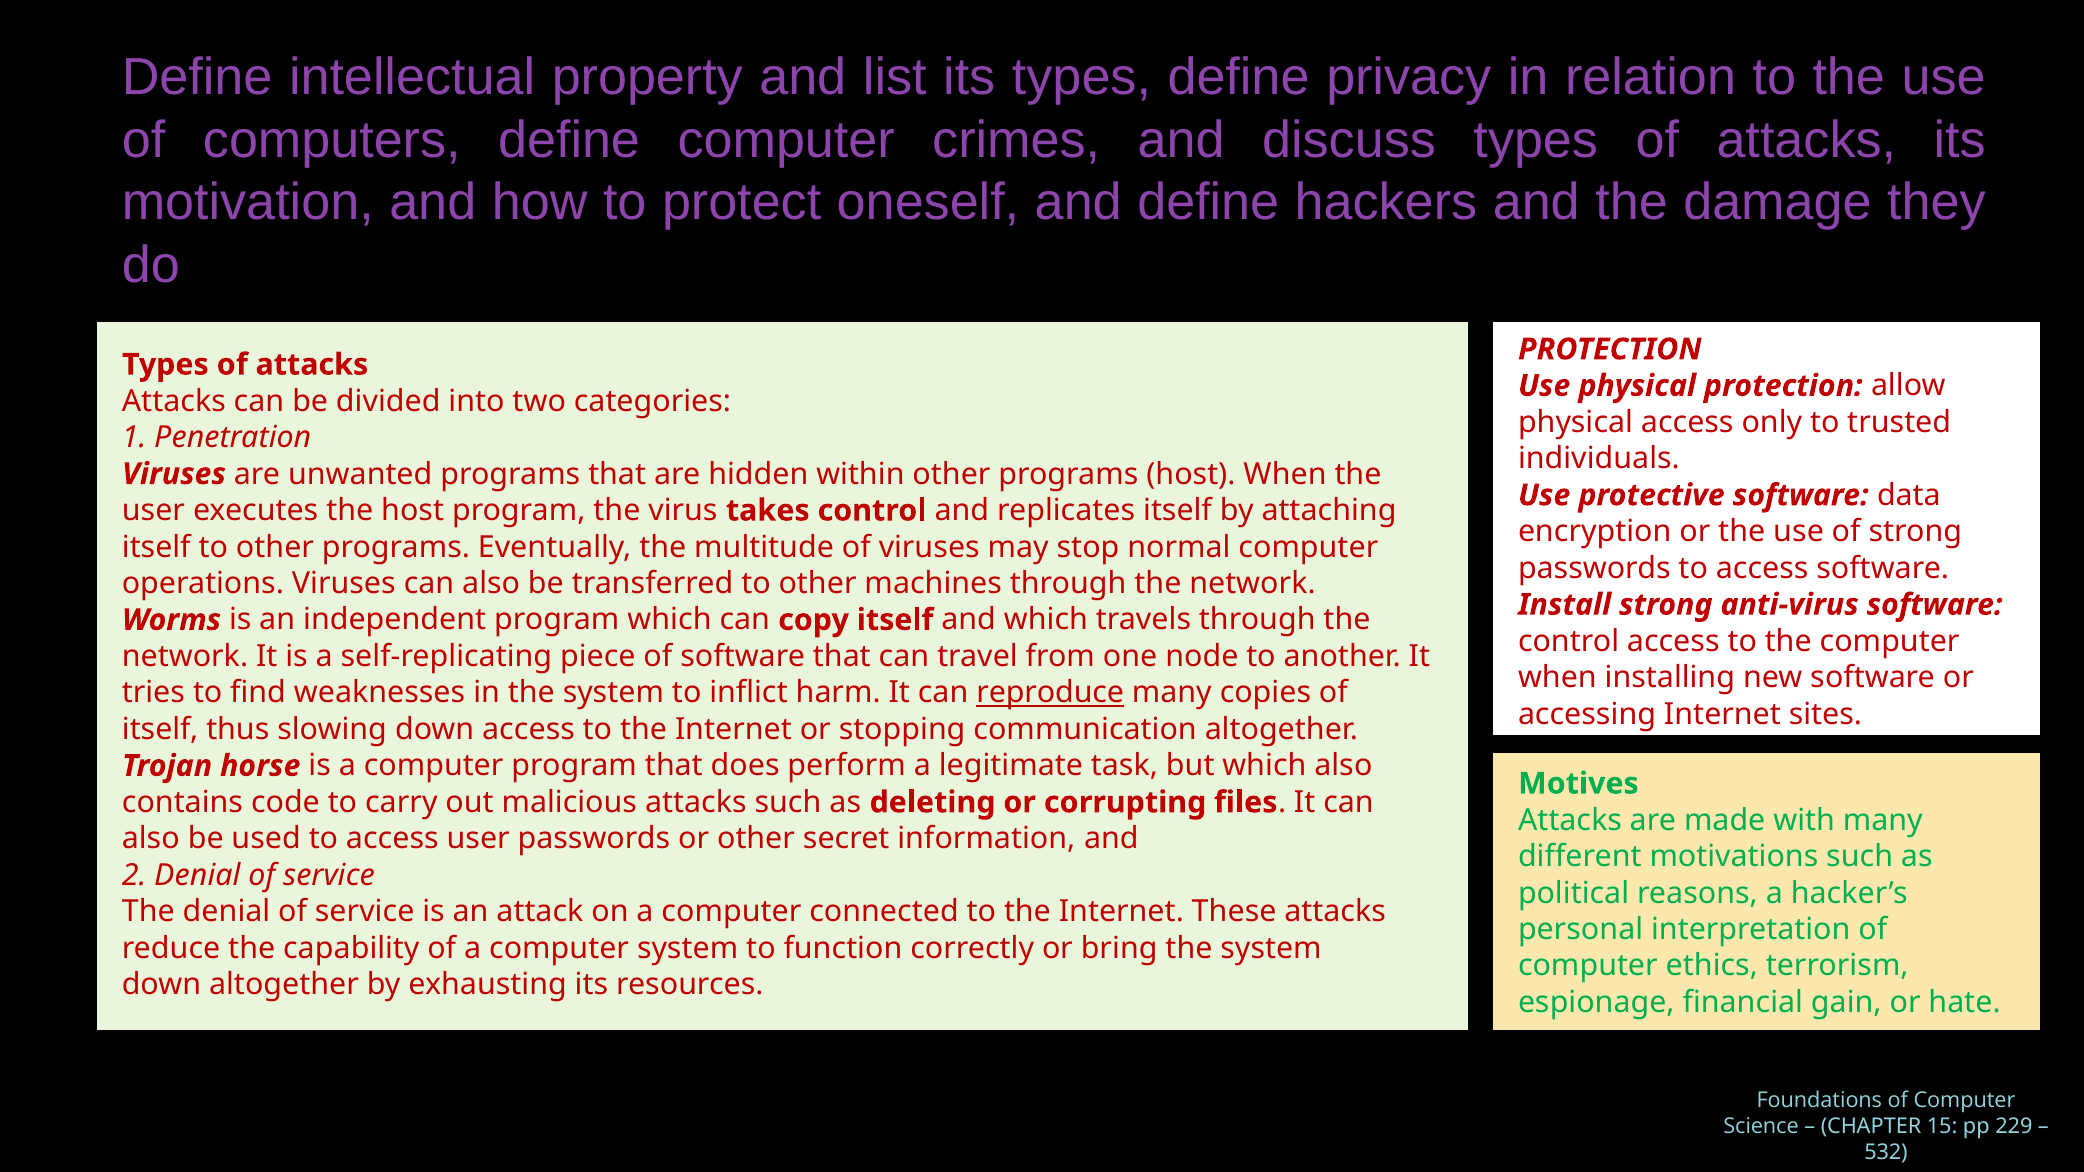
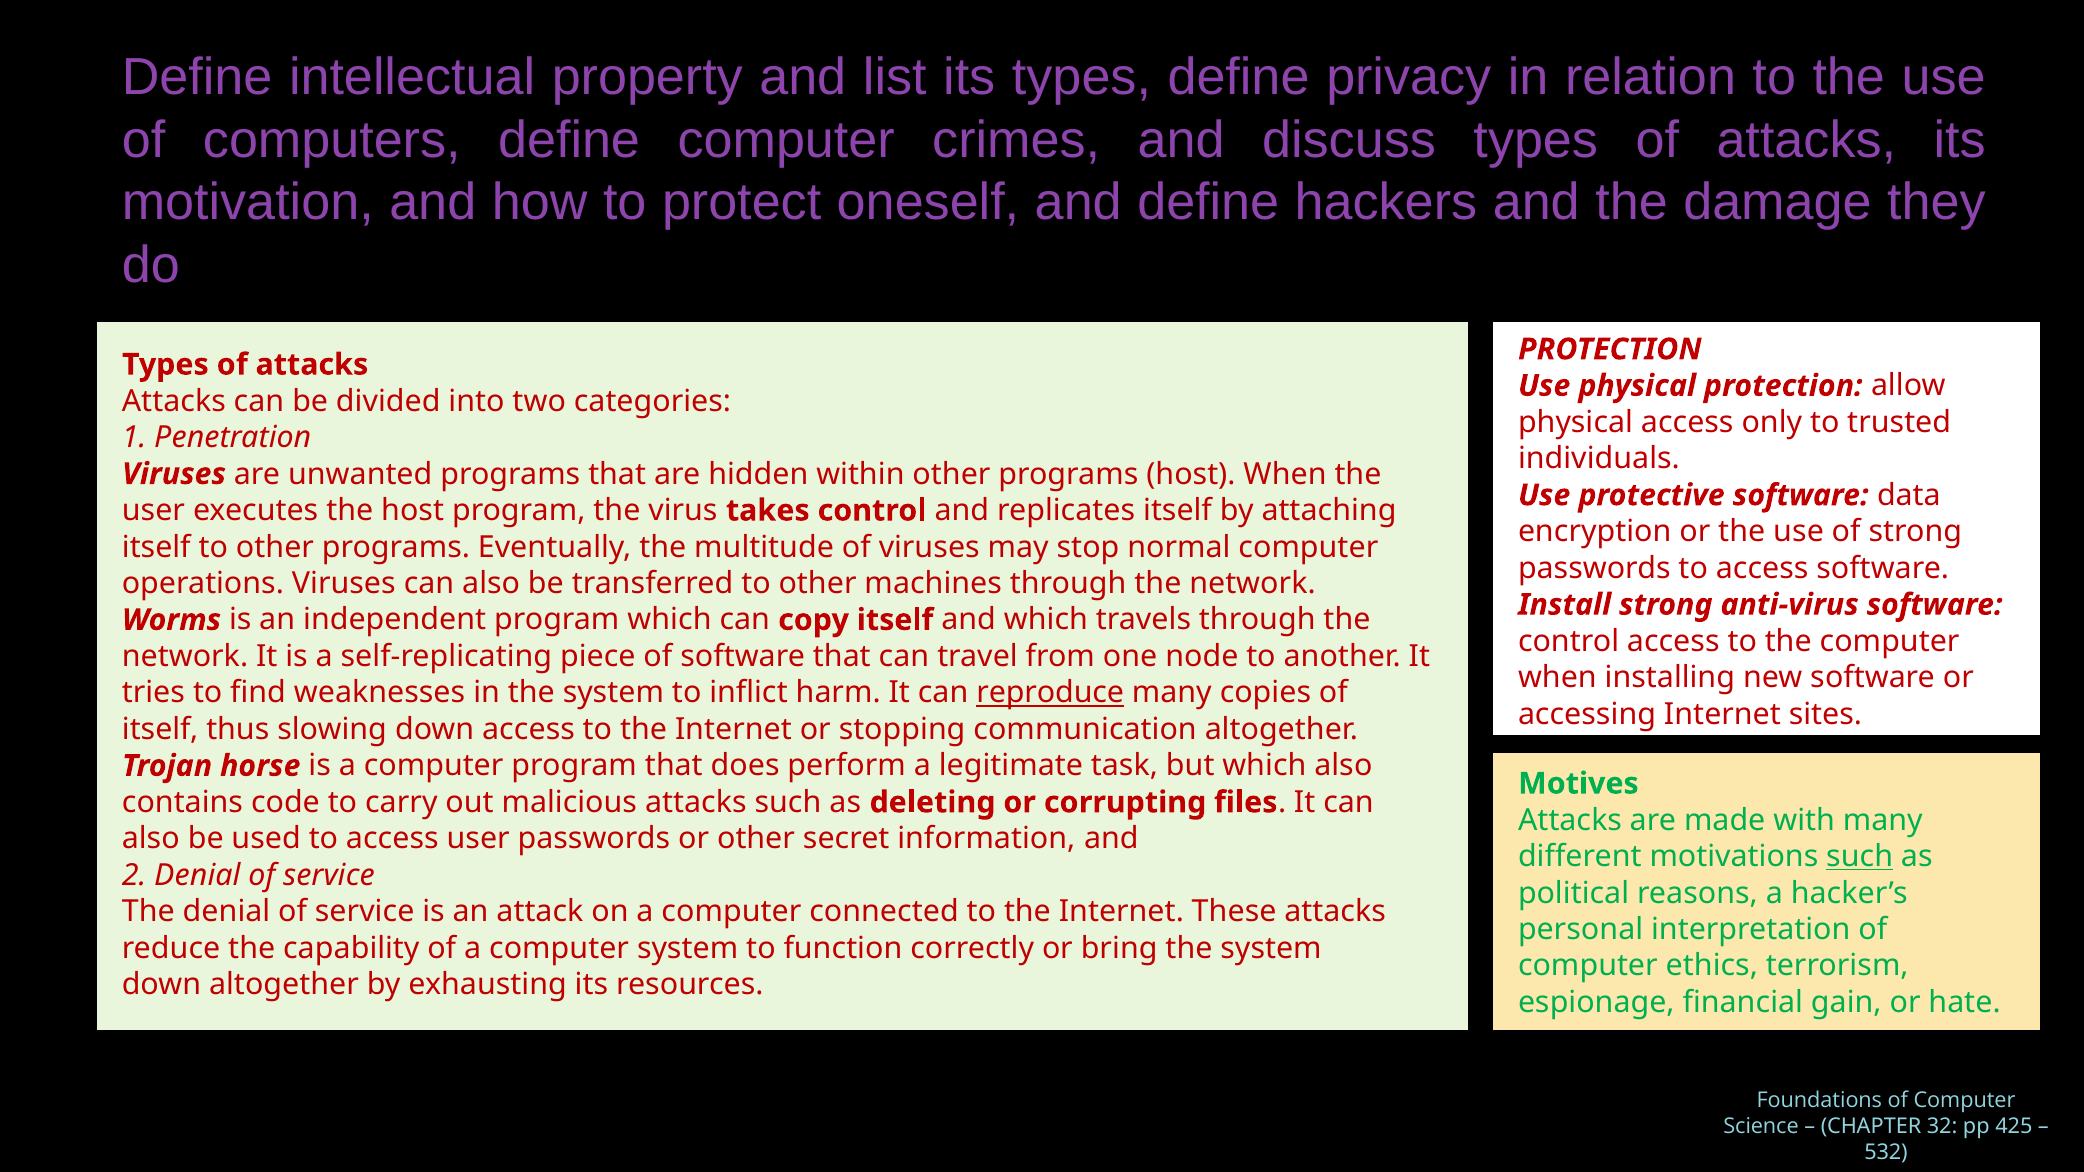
such at (1860, 857) underline: none -> present
15: 15 -> 32
229: 229 -> 425
